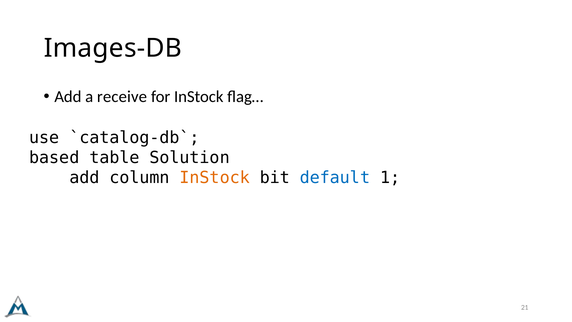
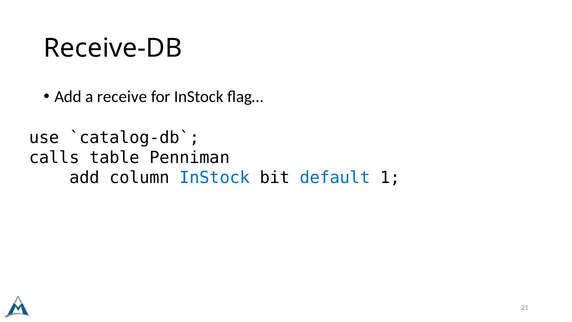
Images-DB: Images-DB -> Receive-DB
based: based -> calls
Solution: Solution -> Penniman
InStock at (215, 178) colour: orange -> blue
